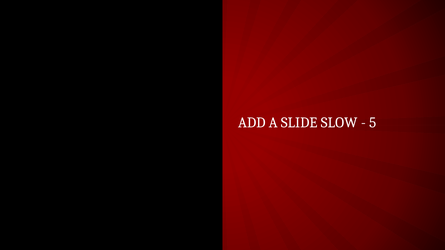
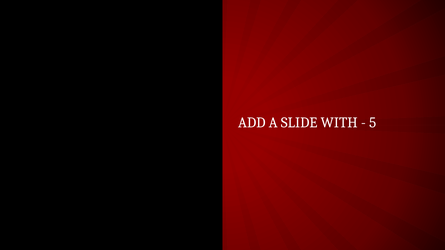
SLOW: SLOW -> WITH
